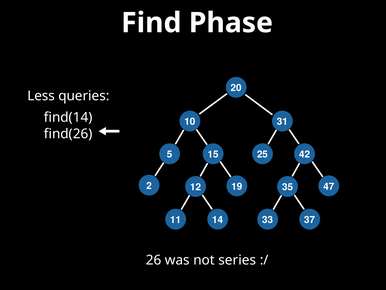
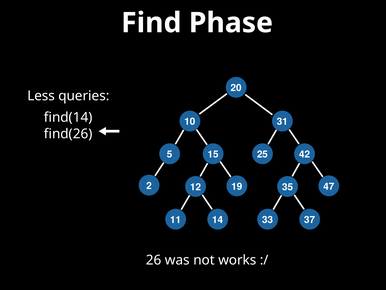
series: series -> works
